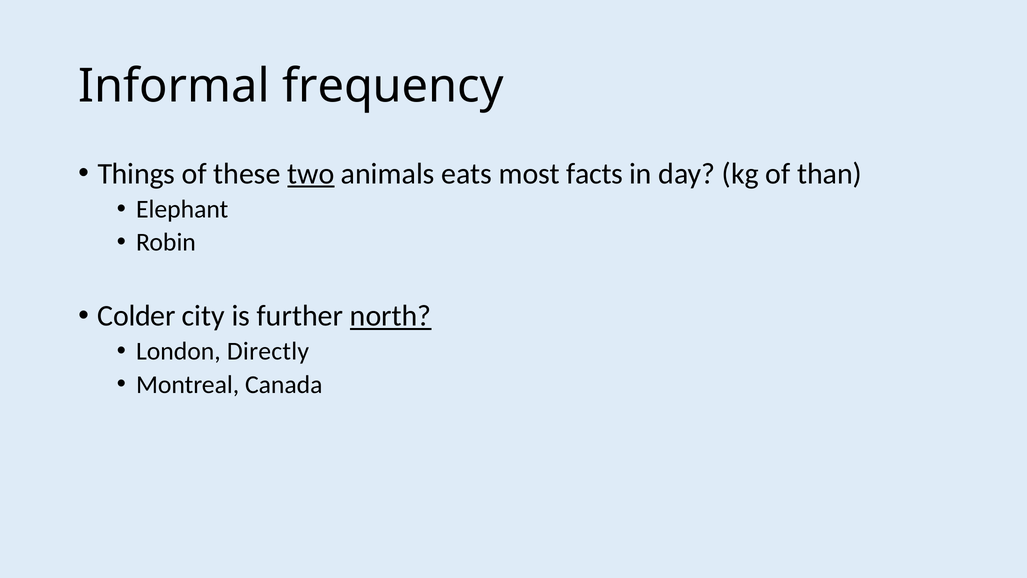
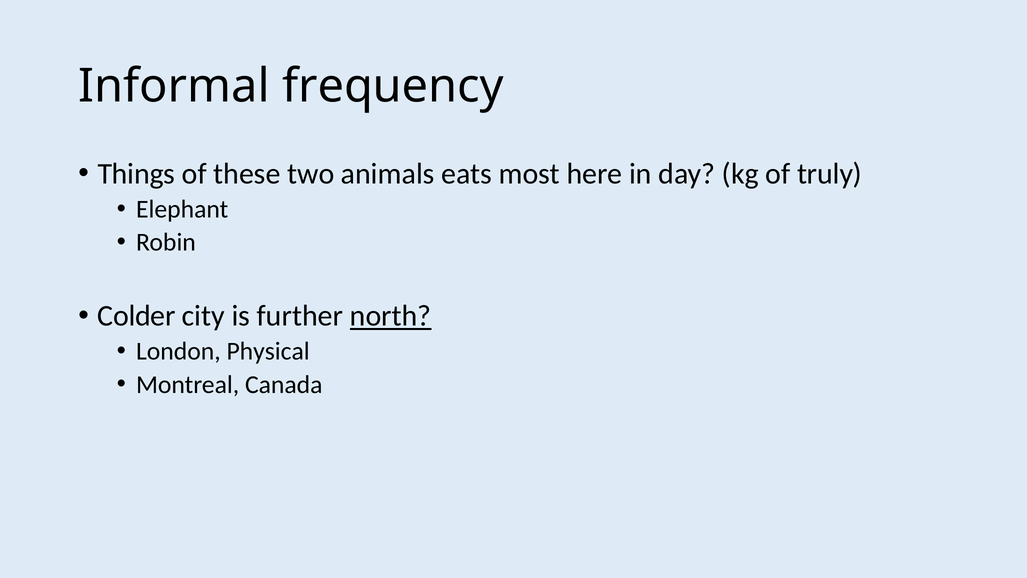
two underline: present -> none
facts: facts -> here
than: than -> truly
Directly: Directly -> Physical
